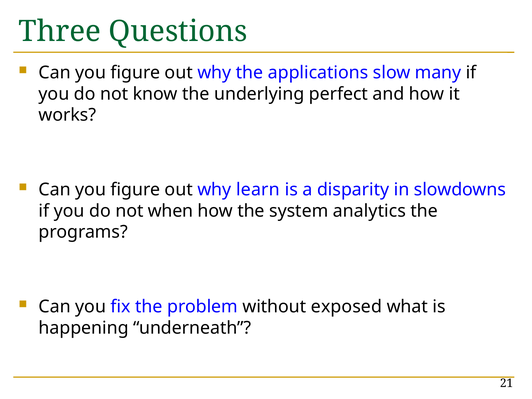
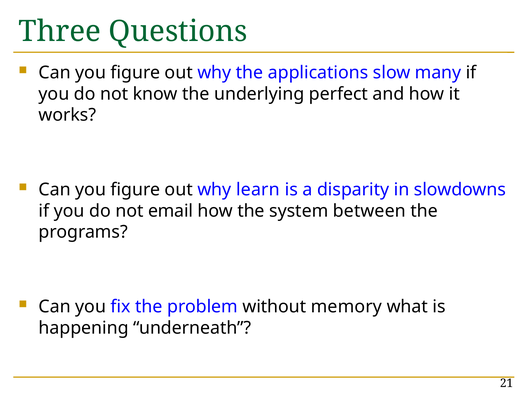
when: when -> email
analytics: analytics -> between
exposed: exposed -> memory
